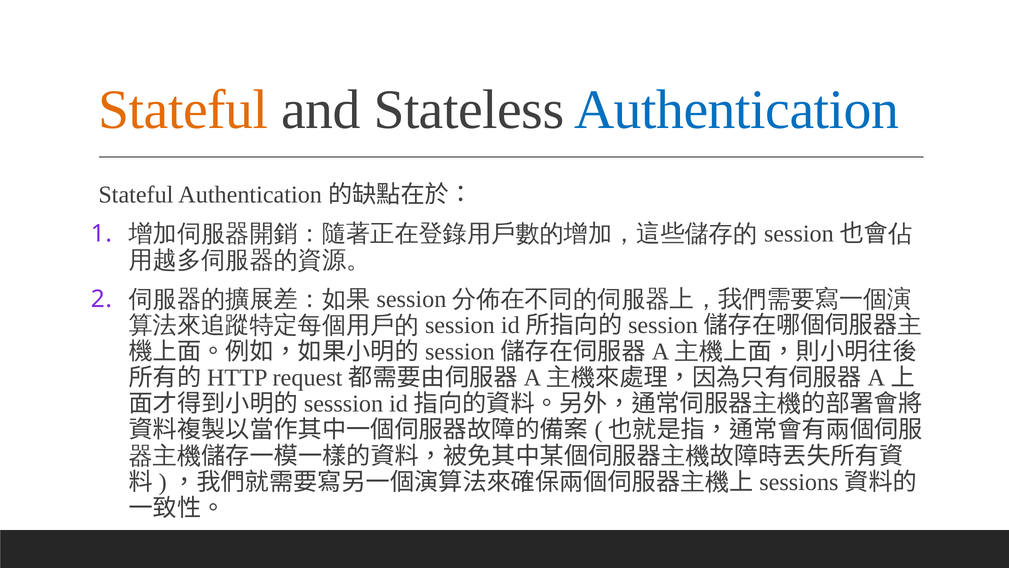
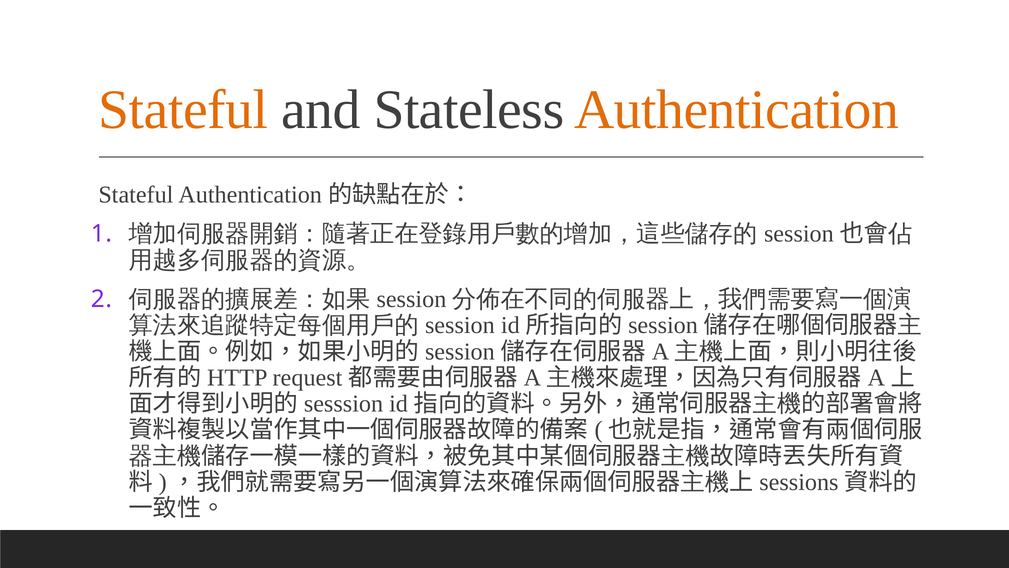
Authentication at (737, 110) colour: blue -> orange
